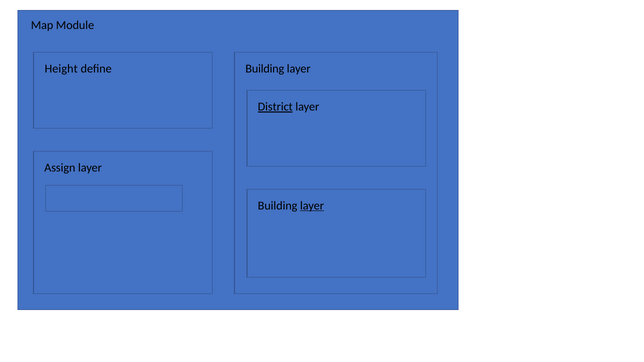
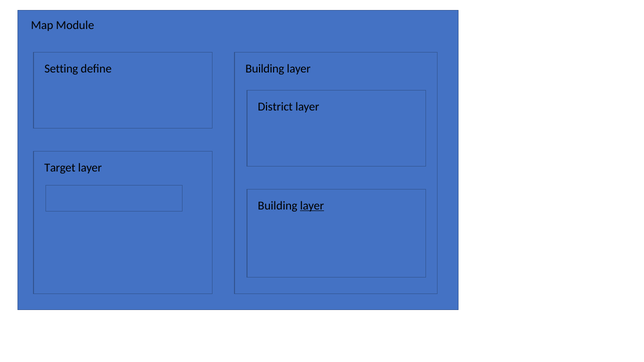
Height: Height -> Setting
District underline: present -> none
Assign: Assign -> Target
